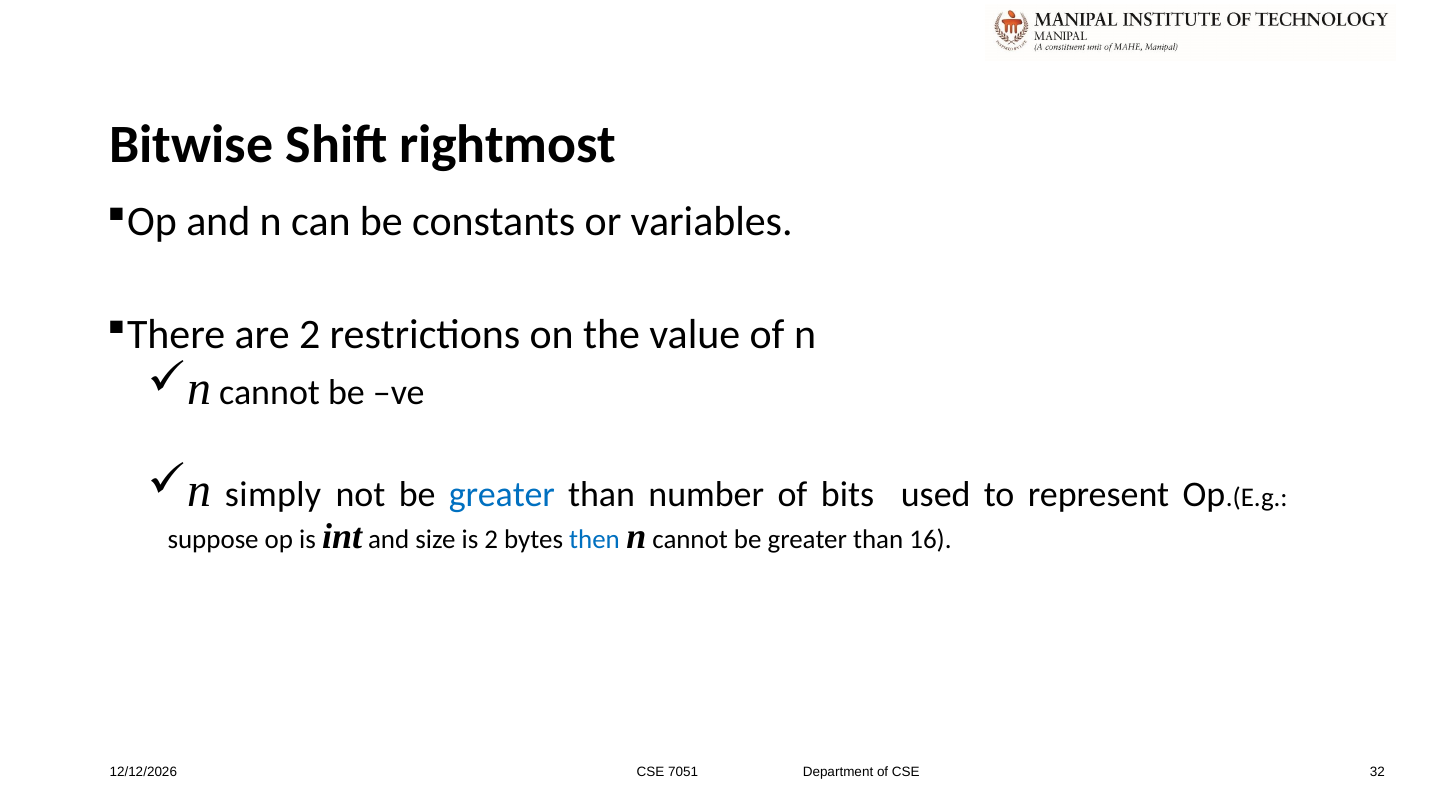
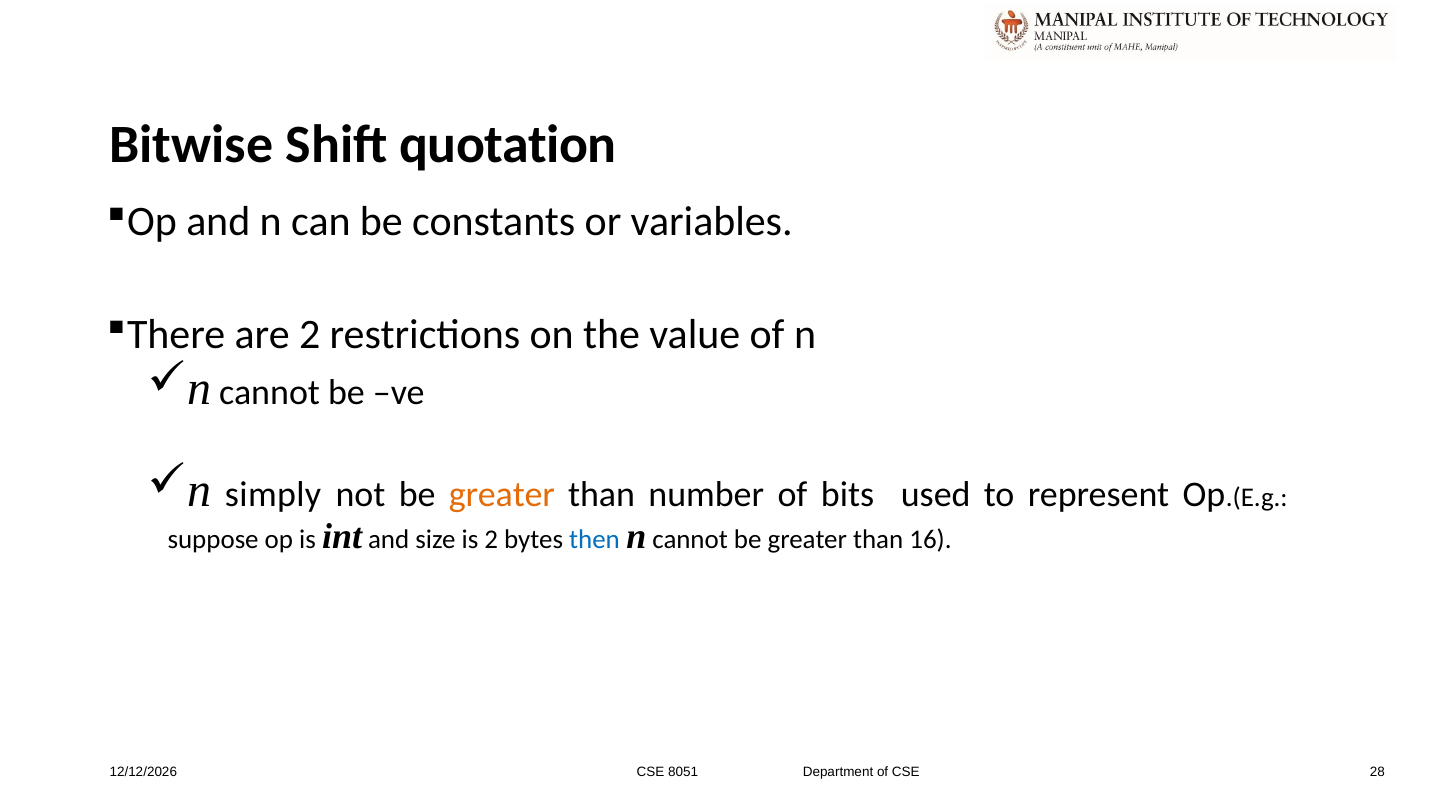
rightmost: rightmost -> quotation
greater at (502, 495) colour: blue -> orange
7051: 7051 -> 8051
32: 32 -> 28
